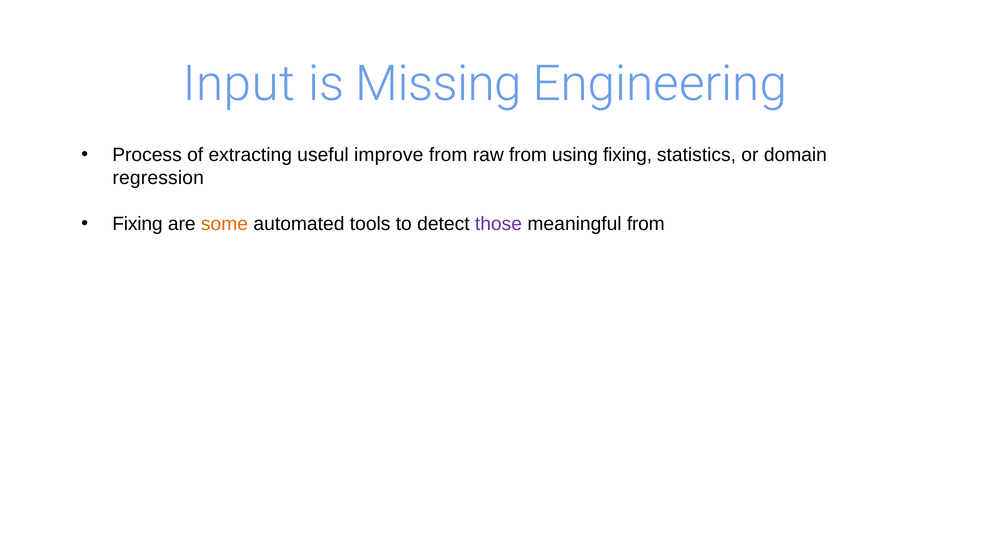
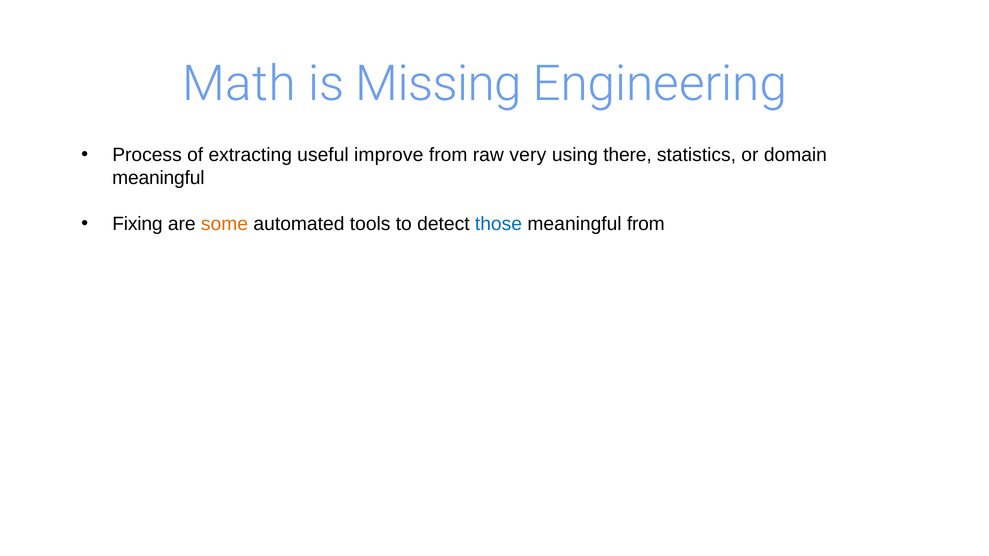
Input: Input -> Math
raw from: from -> very
using fixing: fixing -> there
regression at (158, 178): regression -> meaningful
those colour: purple -> blue
